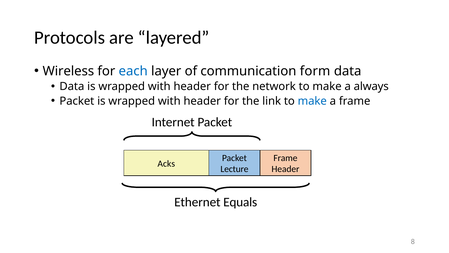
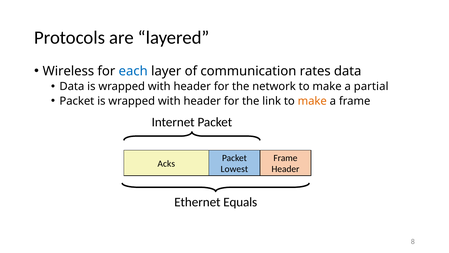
form: form -> rates
always: always -> partial
make at (312, 101) colour: blue -> orange
Lecture: Lecture -> Lowest
